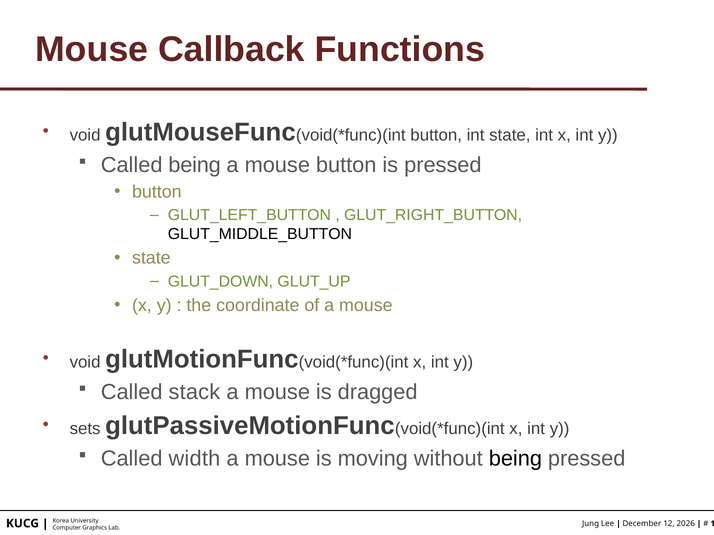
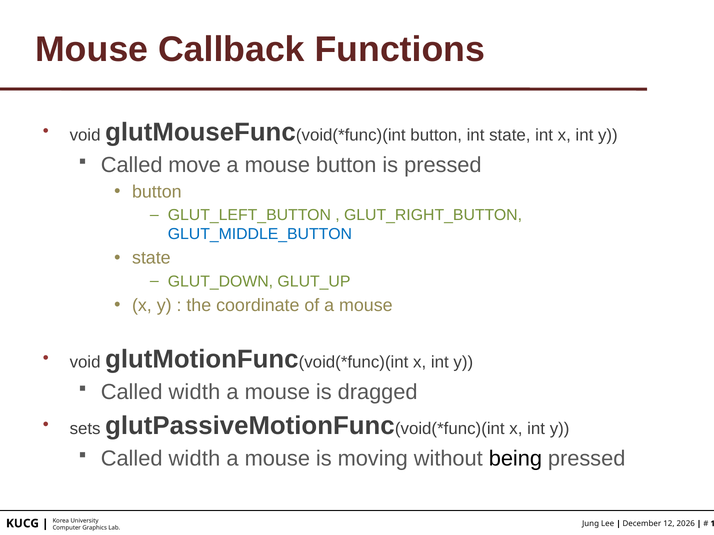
Called being: being -> move
GLUT_MIDDLE_BUTTON colour: black -> blue
stack at (194, 392): stack -> width
